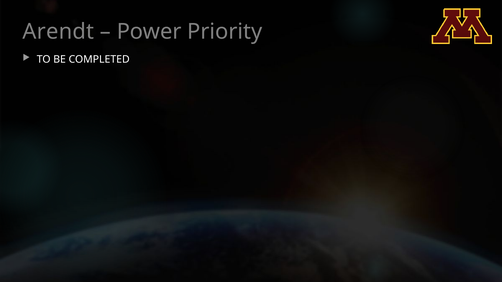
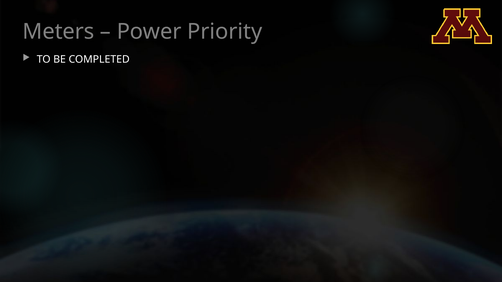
Arendt: Arendt -> Meters
